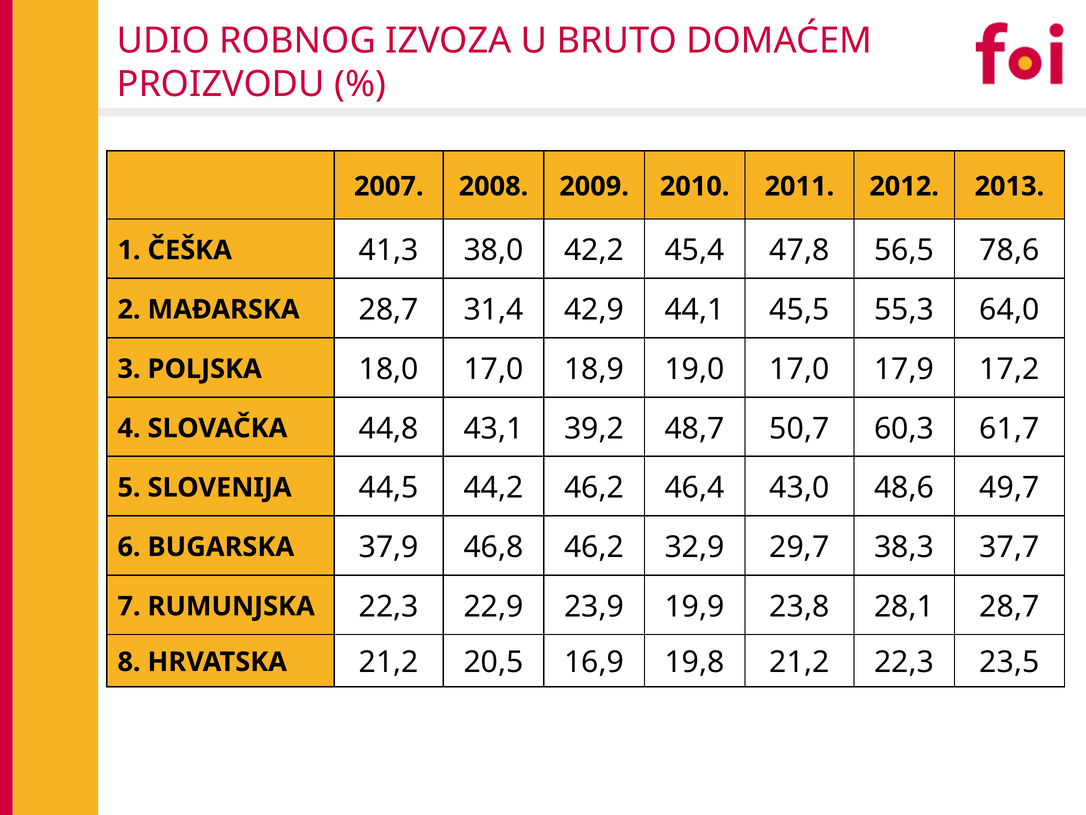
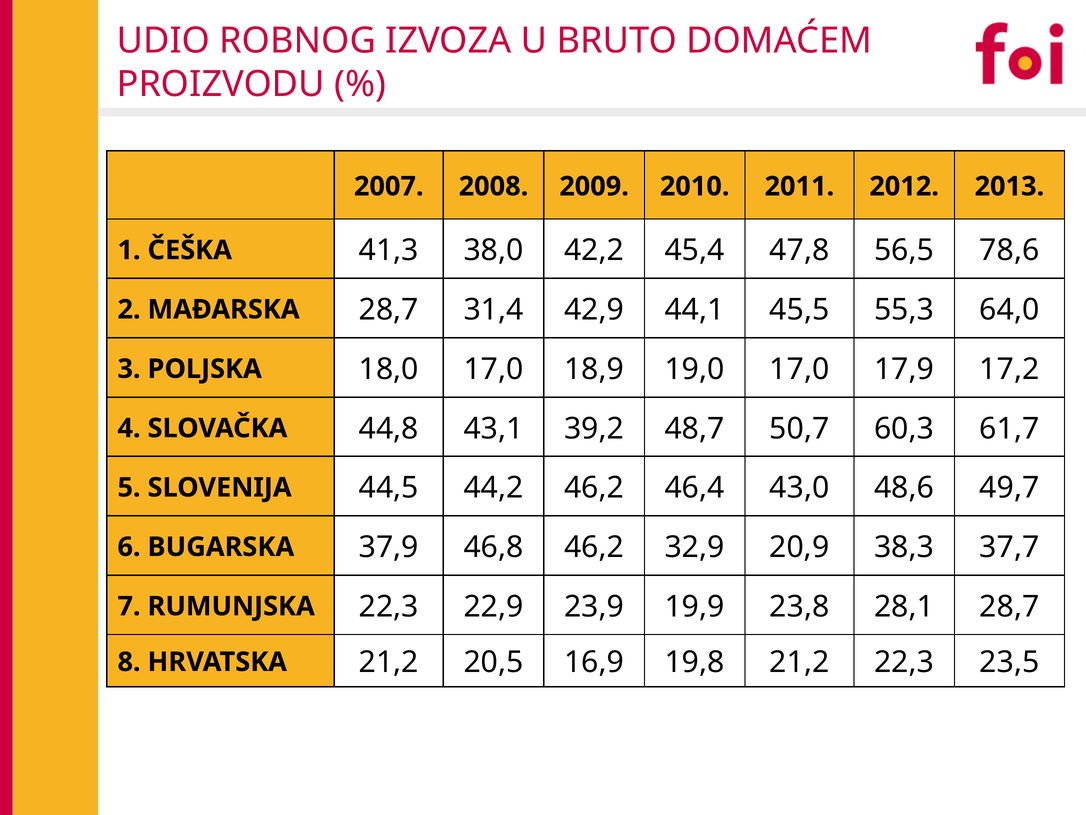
29,7: 29,7 -> 20,9
